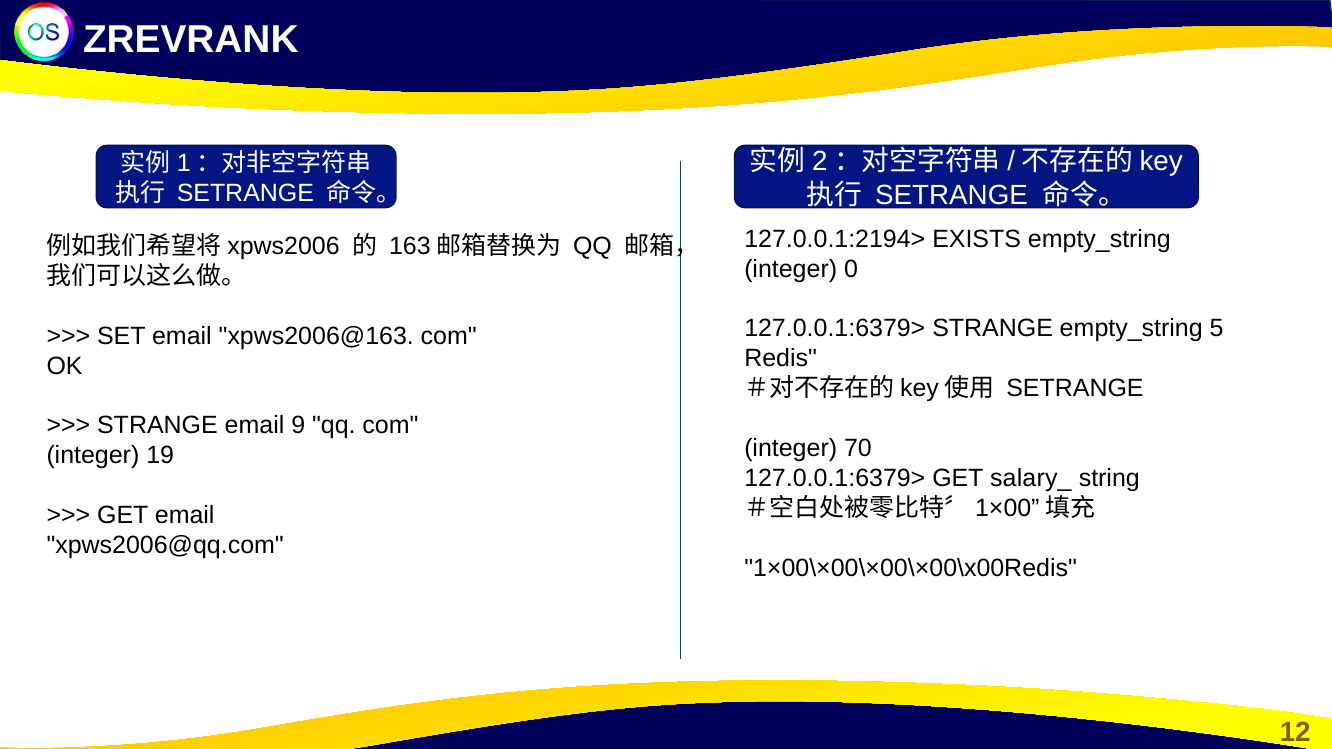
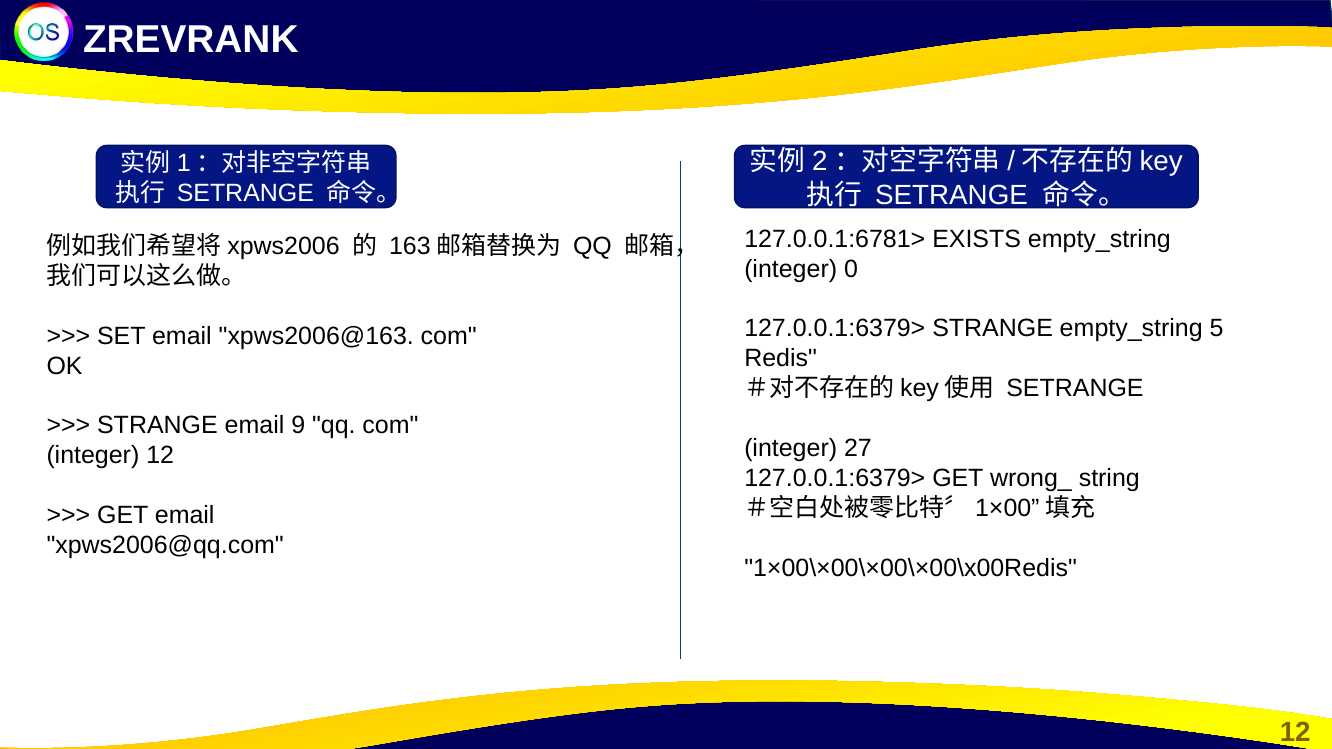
127.0.0.1:2194>: 127.0.0.1:2194> -> 127.0.0.1:6781>
70: 70 -> 27
integer 19: 19 -> 12
salary_: salary_ -> wrong_
